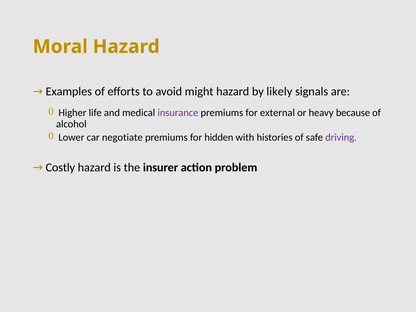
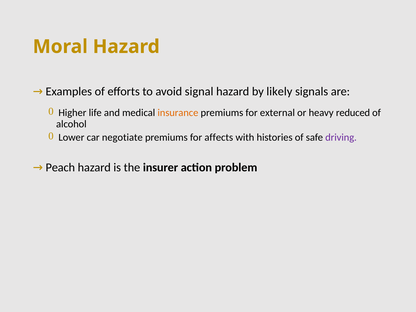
might: might -> signal
insurance colour: purple -> orange
because: because -> reduced
hidden: hidden -> affects
Costly: Costly -> Peach
